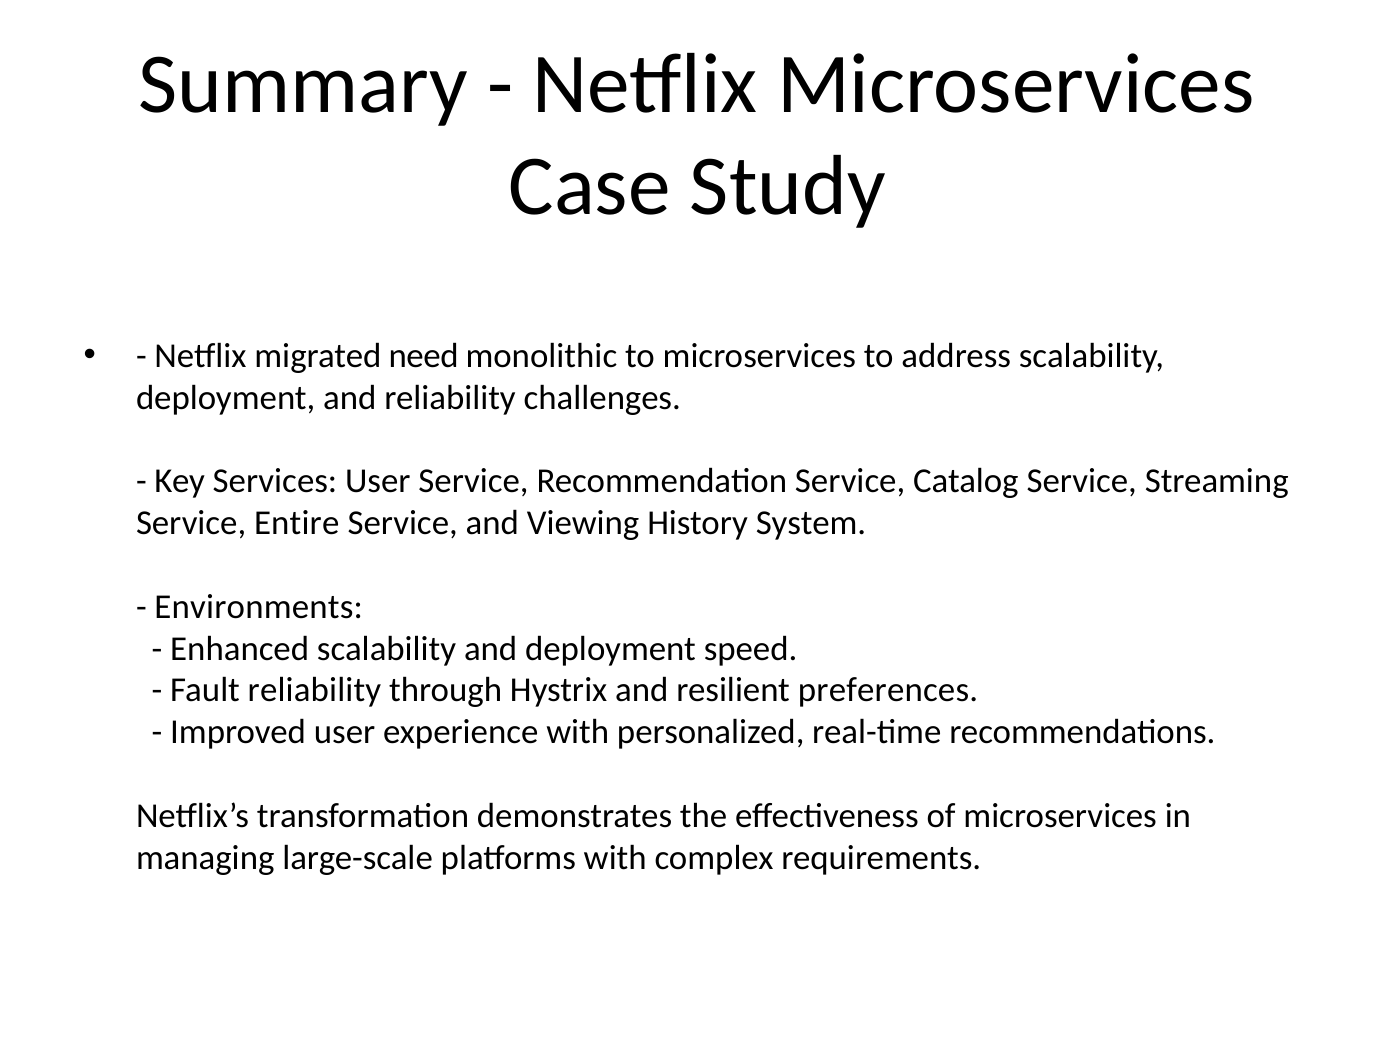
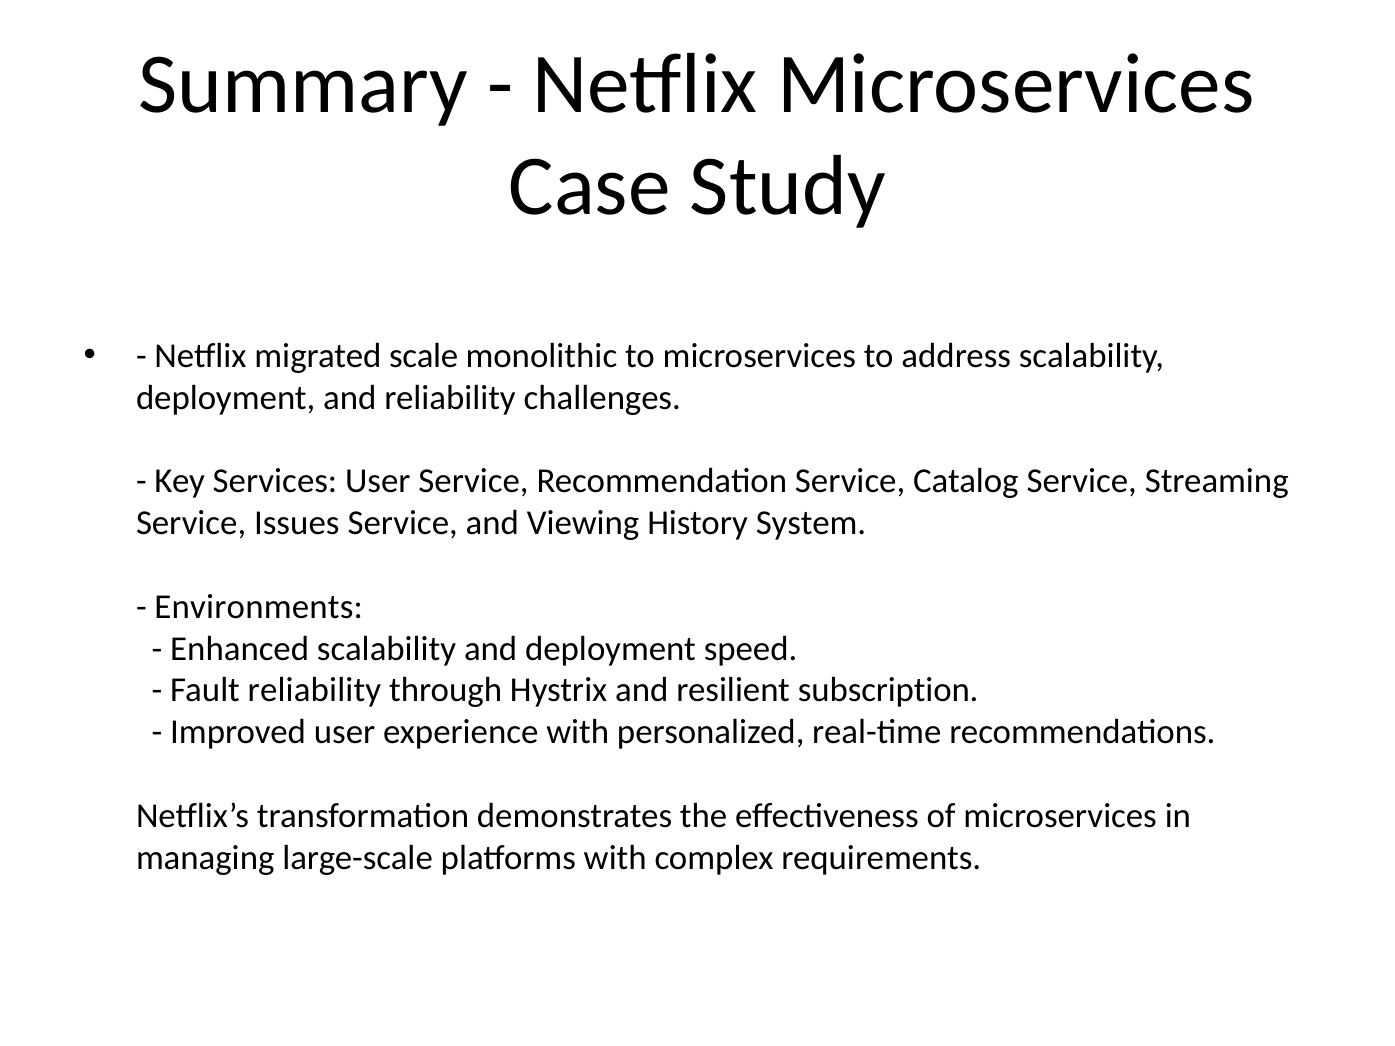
need: need -> scale
Entire: Entire -> Issues
preferences: preferences -> subscription
